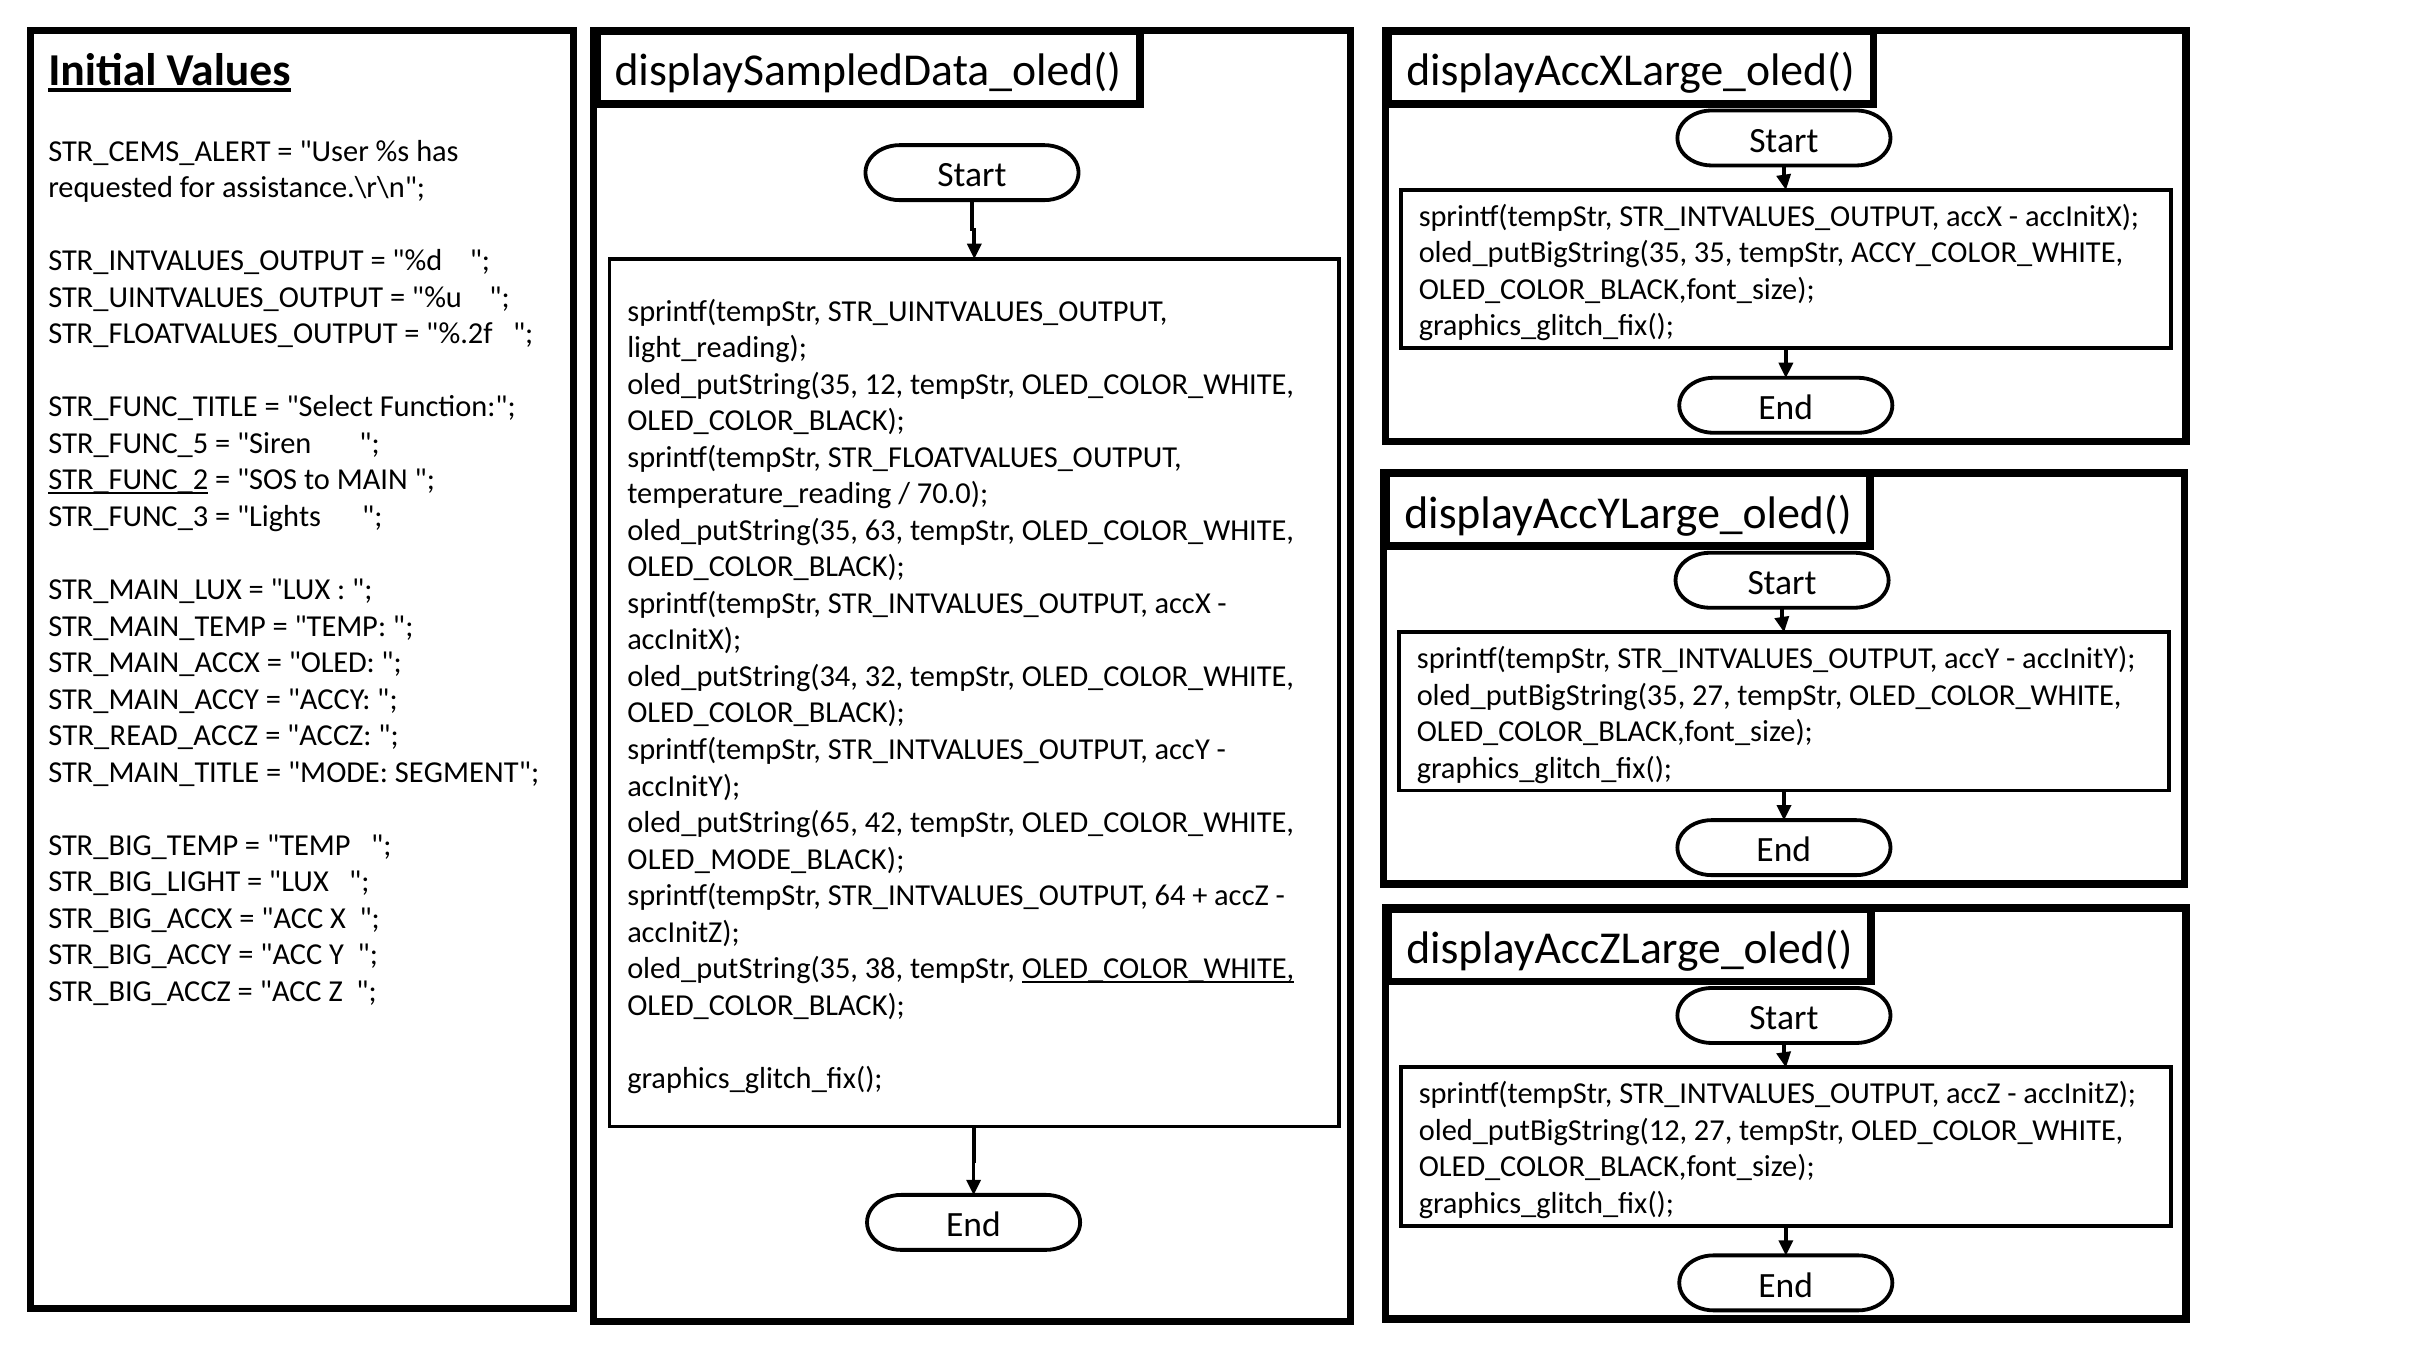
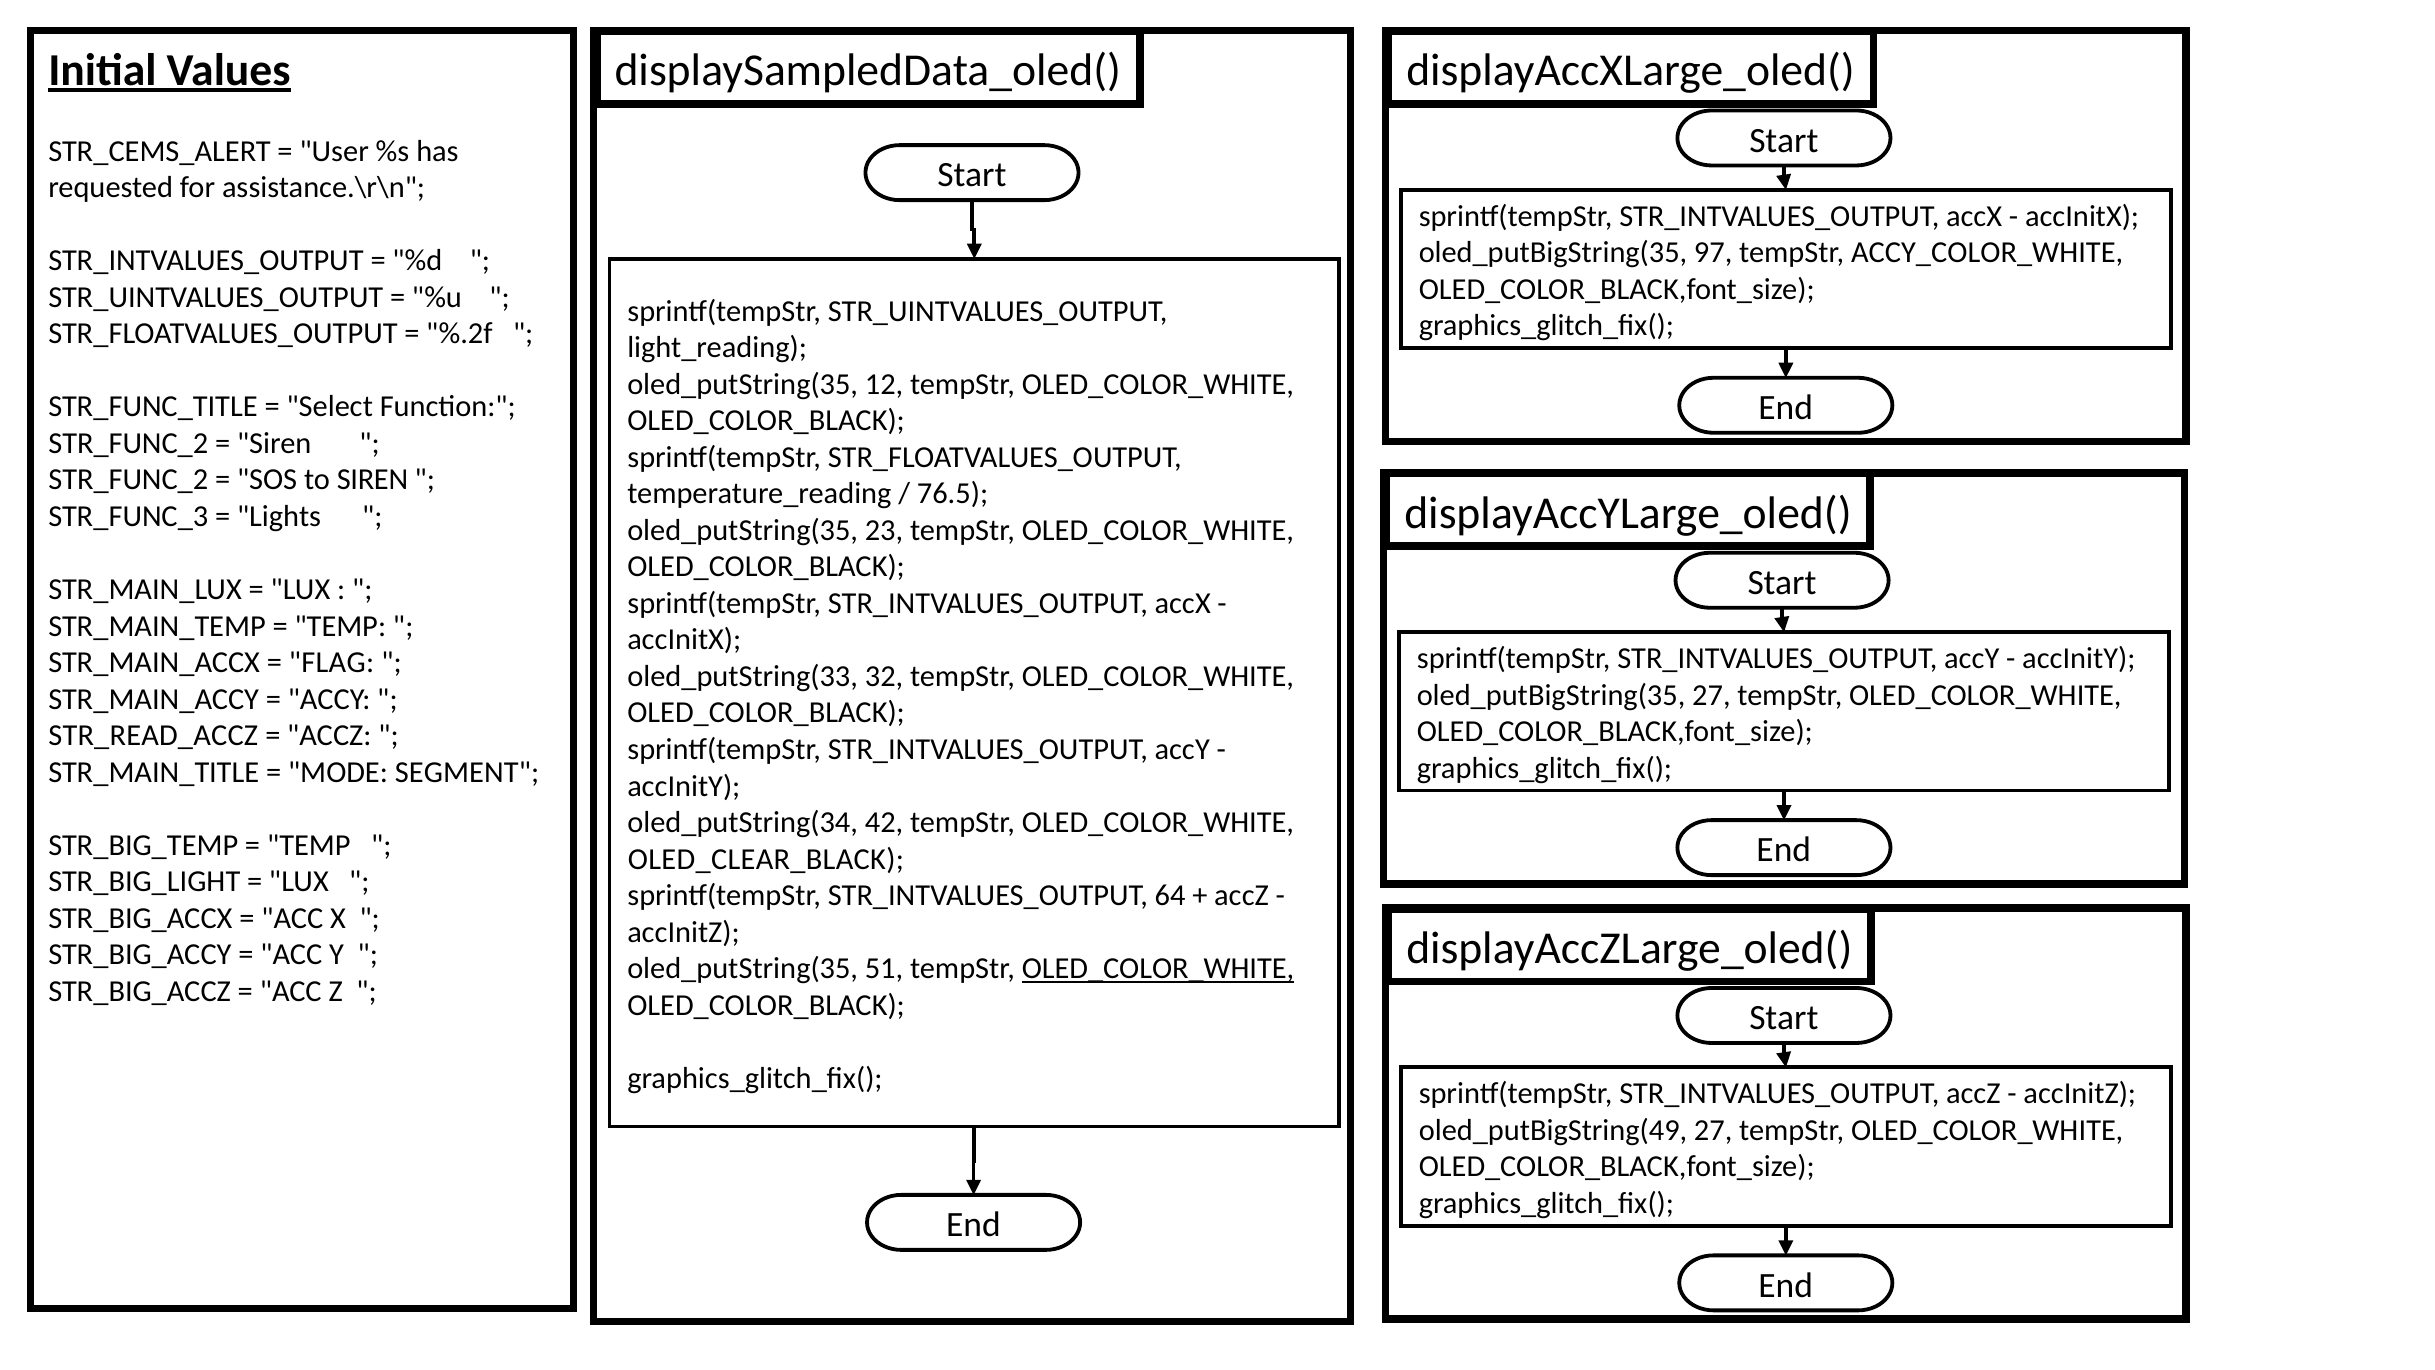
35: 35 -> 97
STR_FUNC_5 at (128, 443): STR_FUNC_5 -> STR_FUNC_2
STR_FUNC_2 at (128, 480) underline: present -> none
to MAIN: MAIN -> SIREN
70.0: 70.0 -> 76.5
63: 63 -> 23
OLED: OLED -> FLAG
oled_putString(34: oled_putString(34 -> oled_putString(33
oled_putString(65: oled_putString(65 -> oled_putString(34
OLED_MODE_BLACK: OLED_MODE_BLACK -> OLED_CLEAR_BLACK
38: 38 -> 51
oled_putBigString(12: oled_putBigString(12 -> oled_putBigString(49
